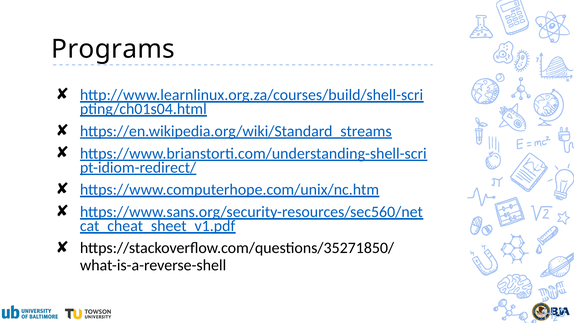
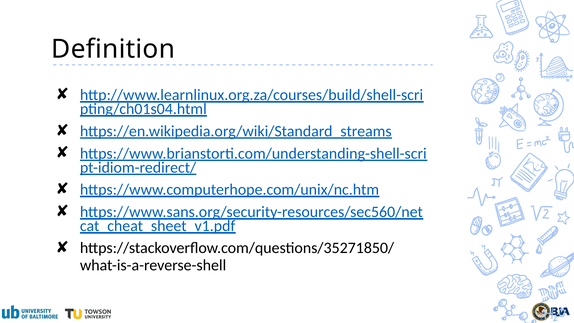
Programs: Programs -> Definition
